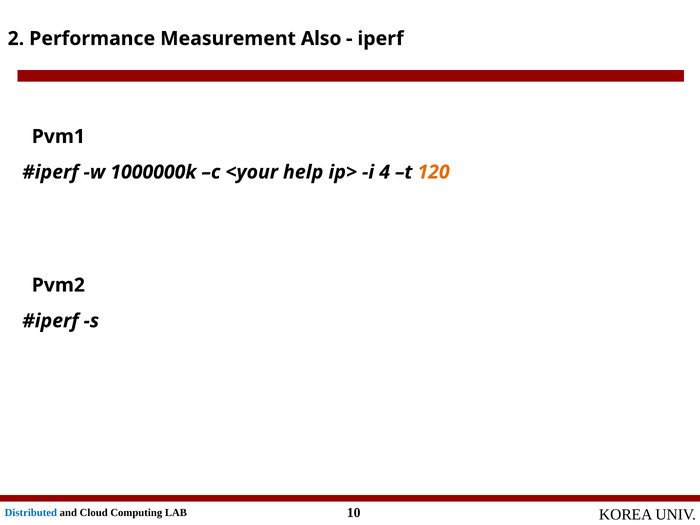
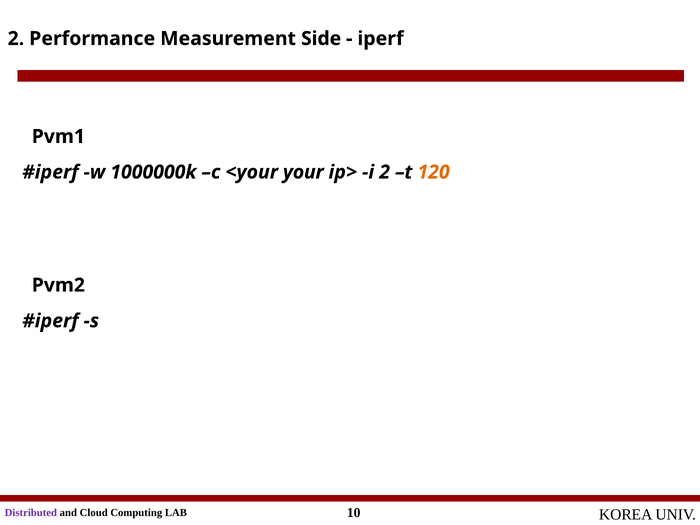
Also: Also -> Side
help: help -> your
i 4: 4 -> 2
Distributed colour: blue -> purple
